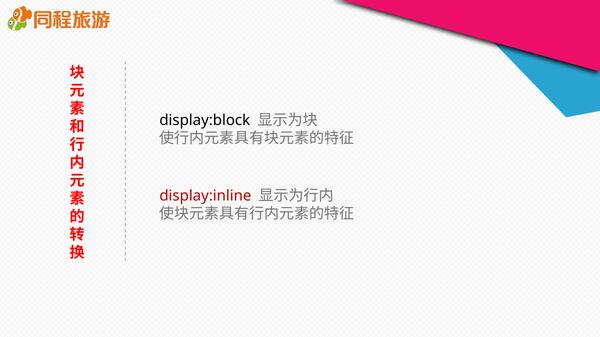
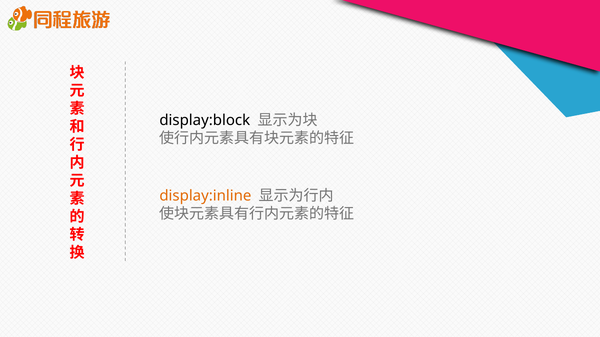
display:inline colour: red -> orange
